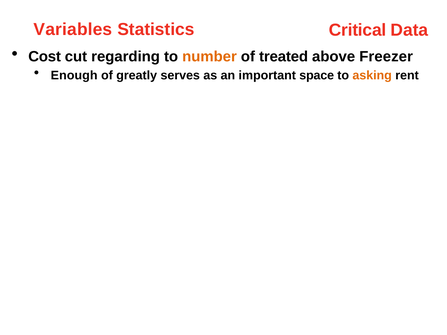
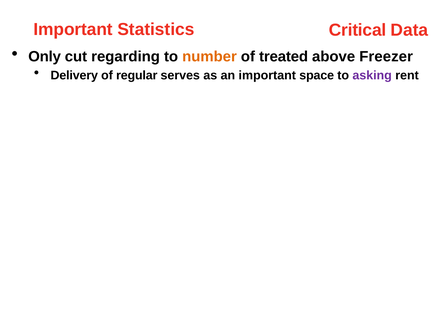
Variables at (73, 29): Variables -> Important
Cost: Cost -> Only
Enough: Enough -> Delivery
greatly: greatly -> regular
asking colour: orange -> purple
